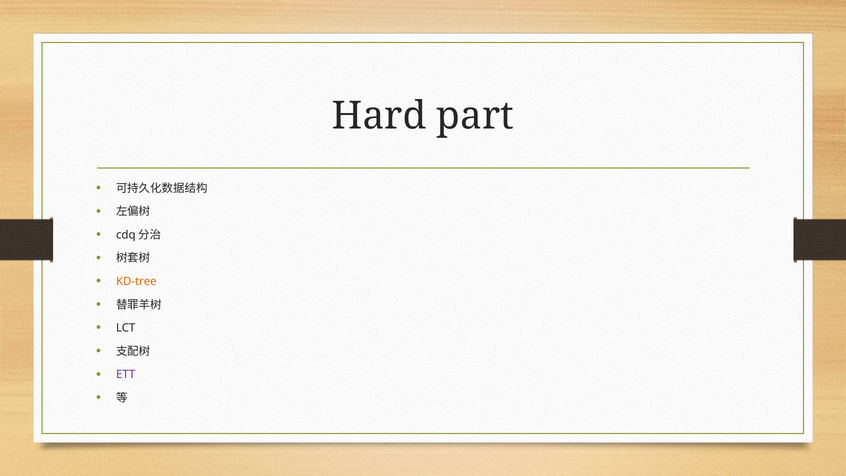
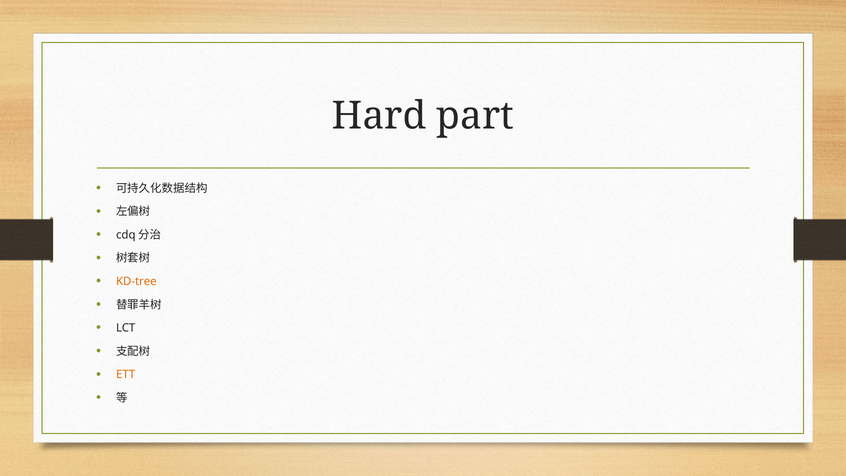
ETT colour: purple -> orange
